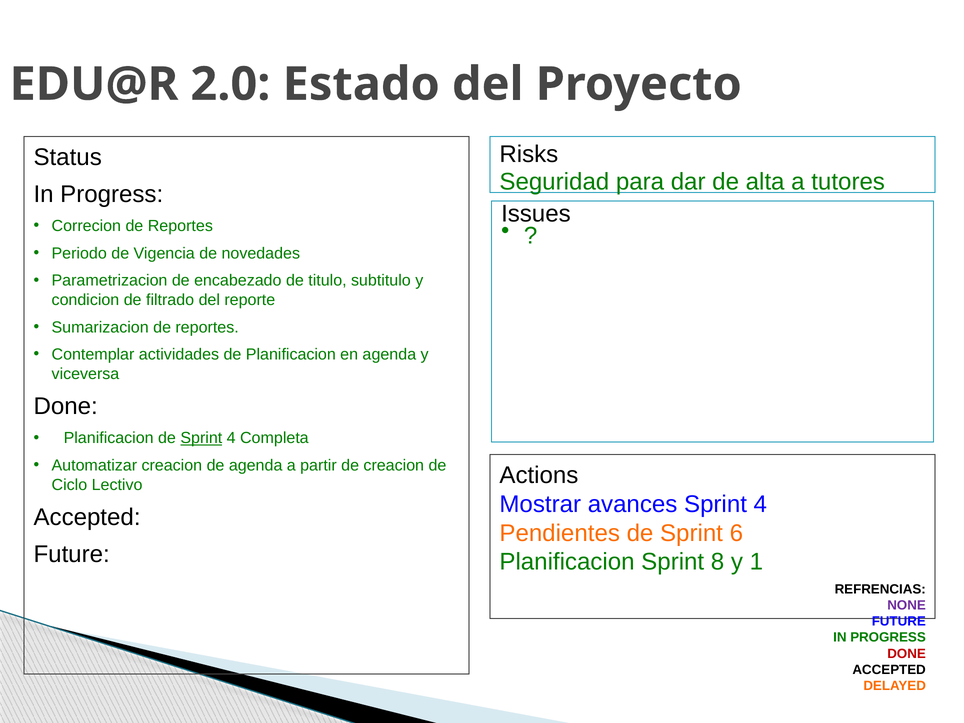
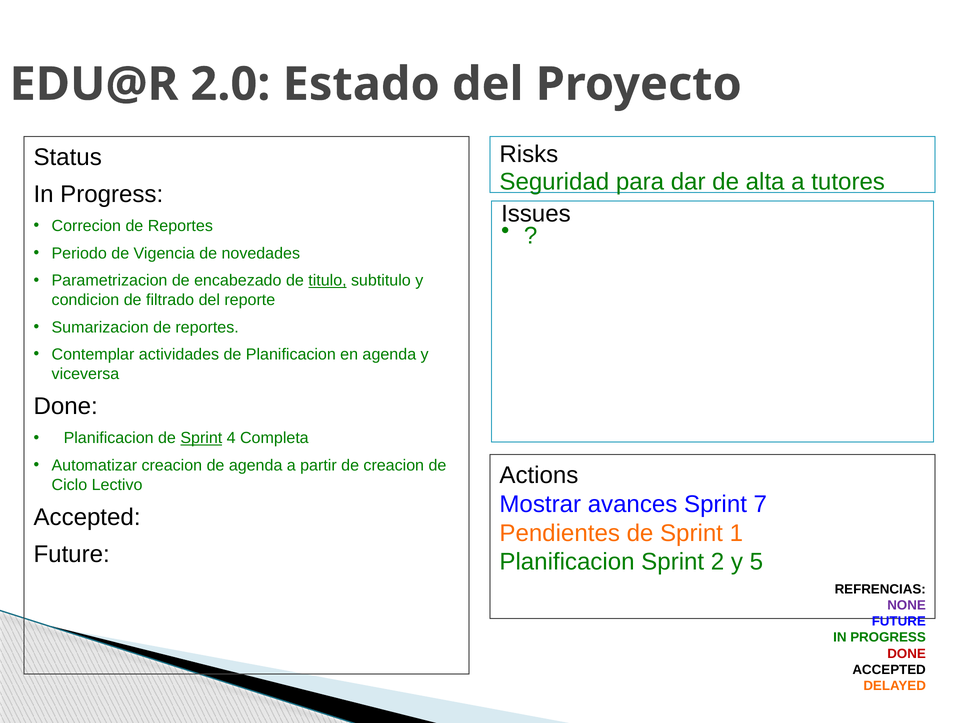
titulo underline: none -> present
avances Sprint 4: 4 -> 7
6: 6 -> 1
8: 8 -> 2
1: 1 -> 5
